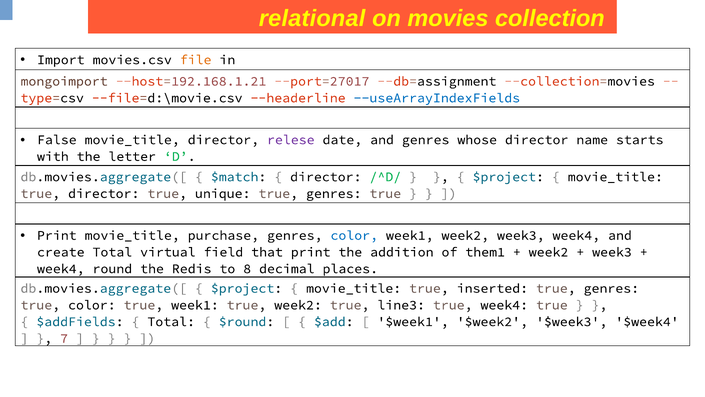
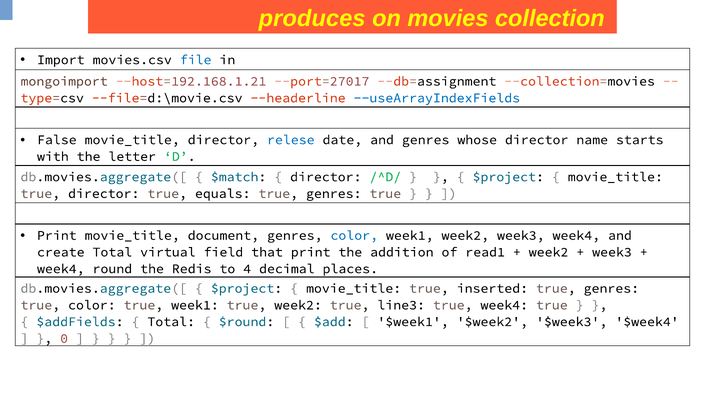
relational: relational -> produces
file colour: orange -> blue
relese colour: purple -> blue
unique: unique -> equals
purchase: purchase -> document
them1: them1 -> read1
8: 8 -> 4
7: 7 -> 0
